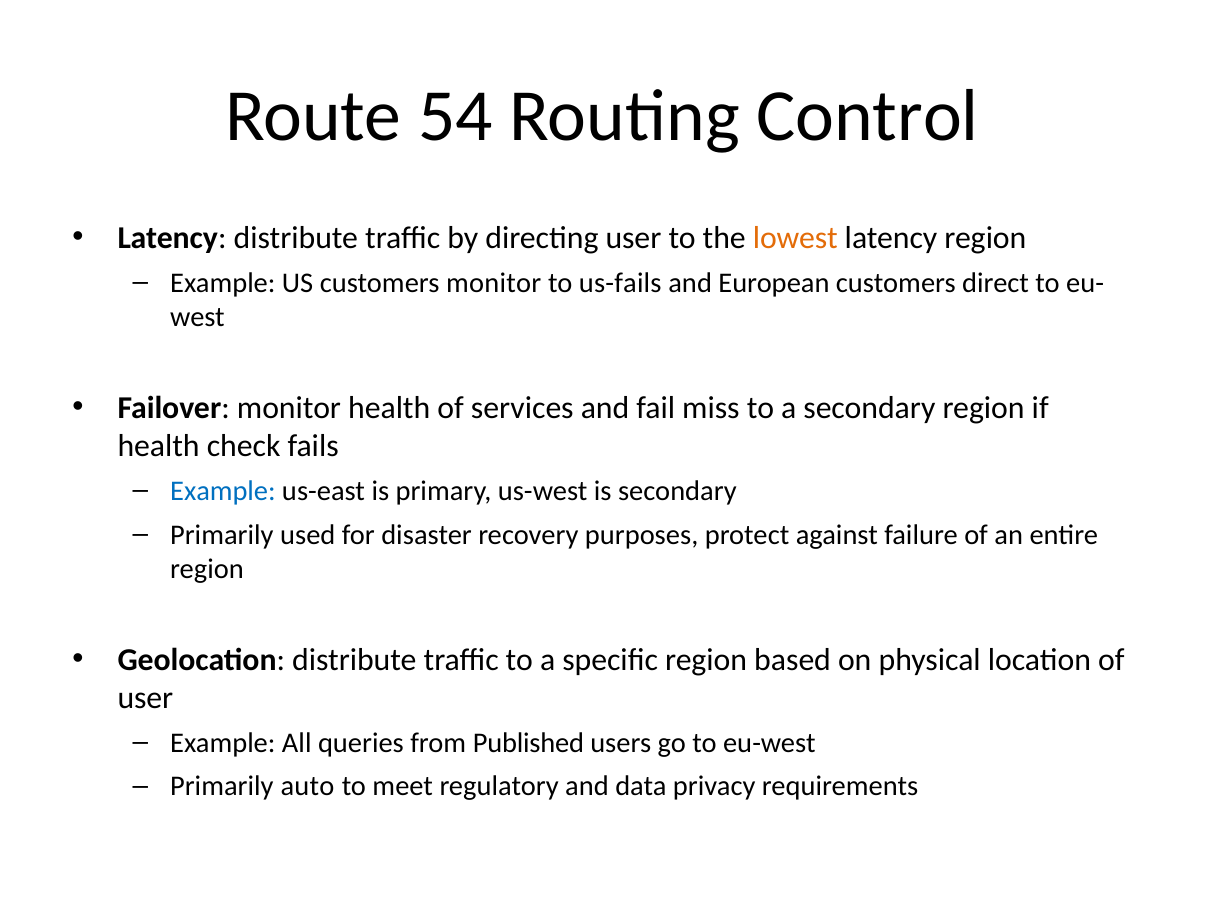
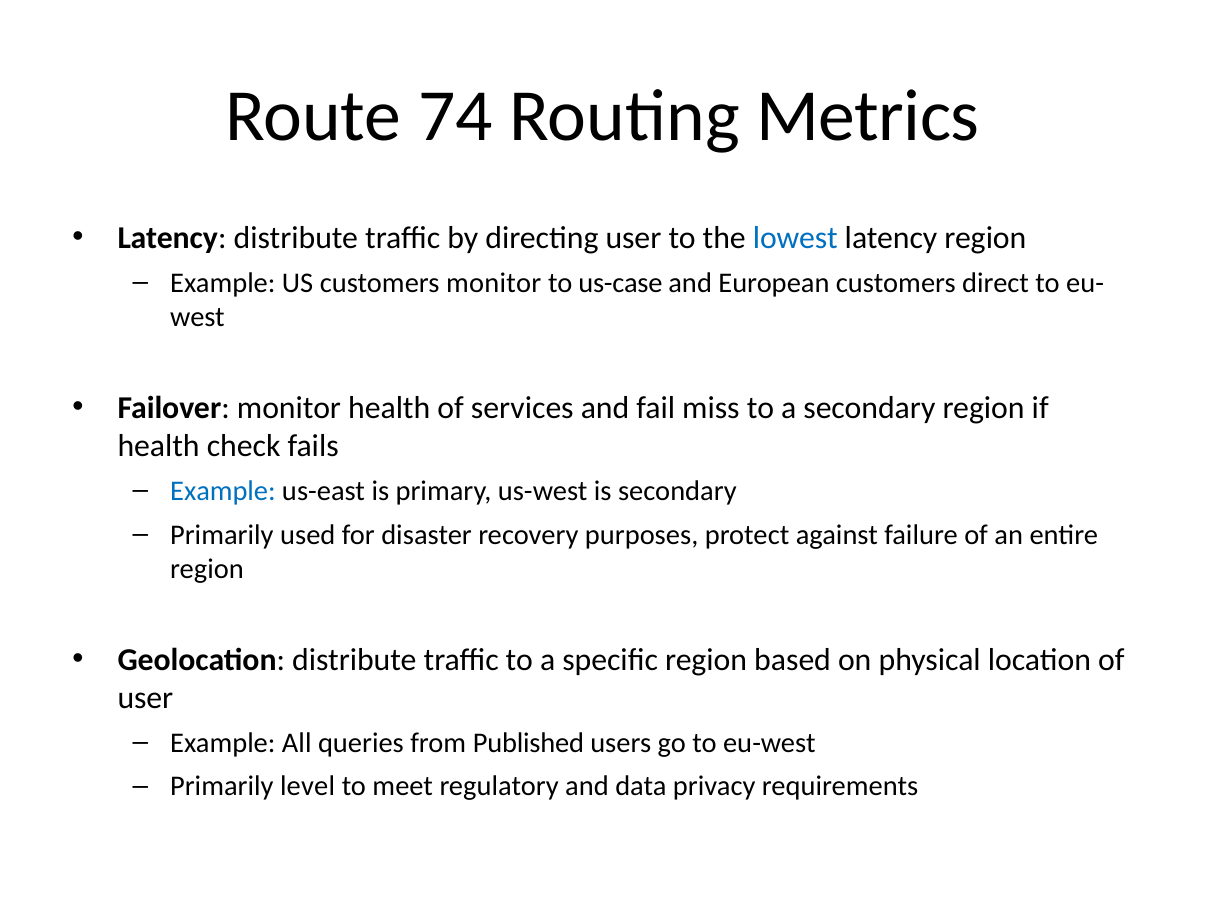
54: 54 -> 74
Control: Control -> Metrics
lowest colour: orange -> blue
us-fails: us-fails -> us-case
auto: auto -> level
